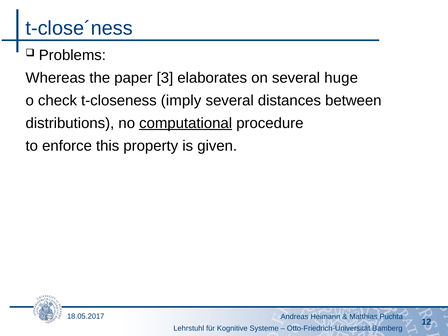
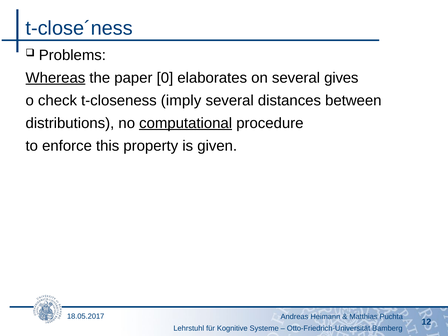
Whereas underline: none -> present
3: 3 -> 0
huge: huge -> gives
